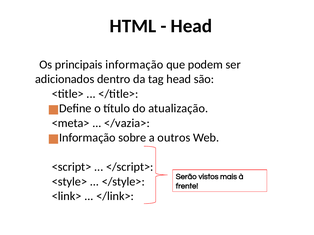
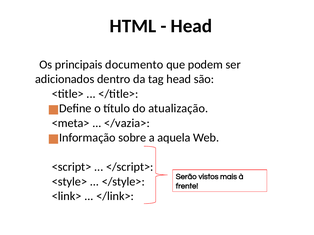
informação: informação -> documento
outros: outros -> aquela
